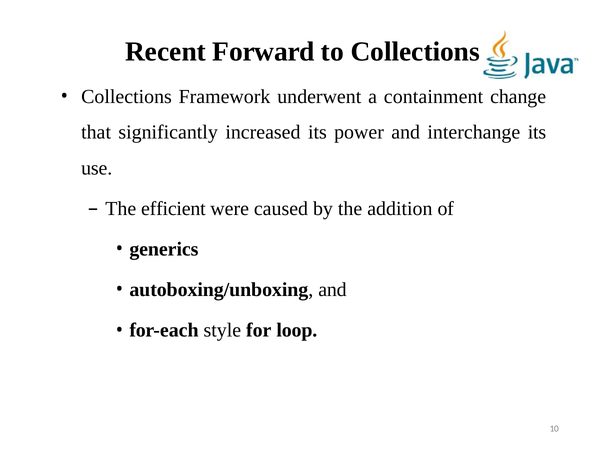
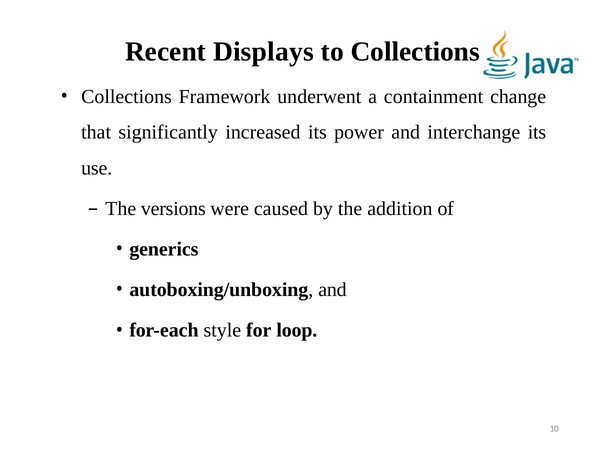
Forward: Forward -> Displays
efficient: efficient -> versions
